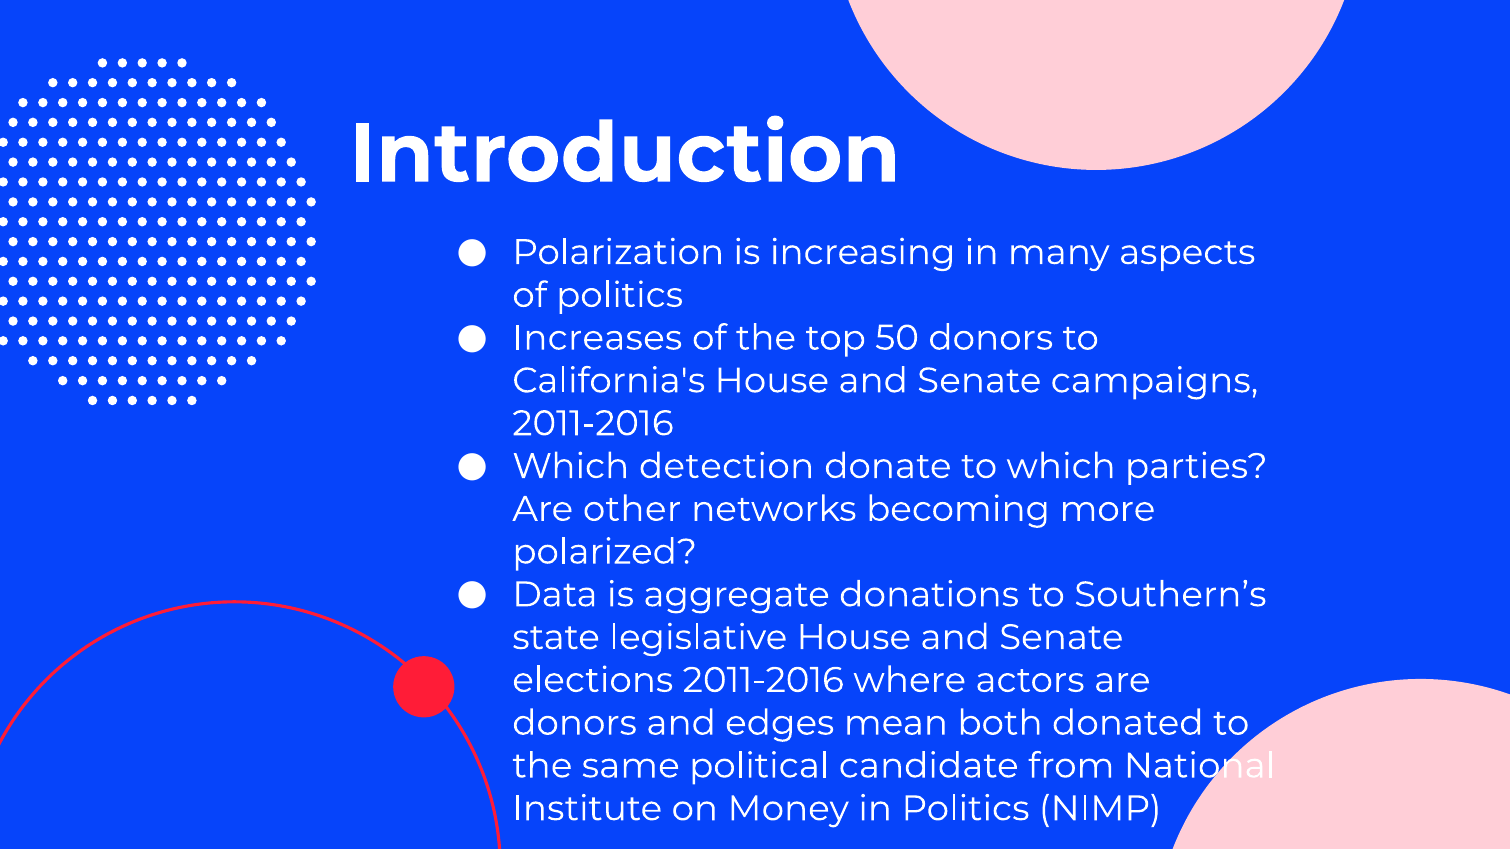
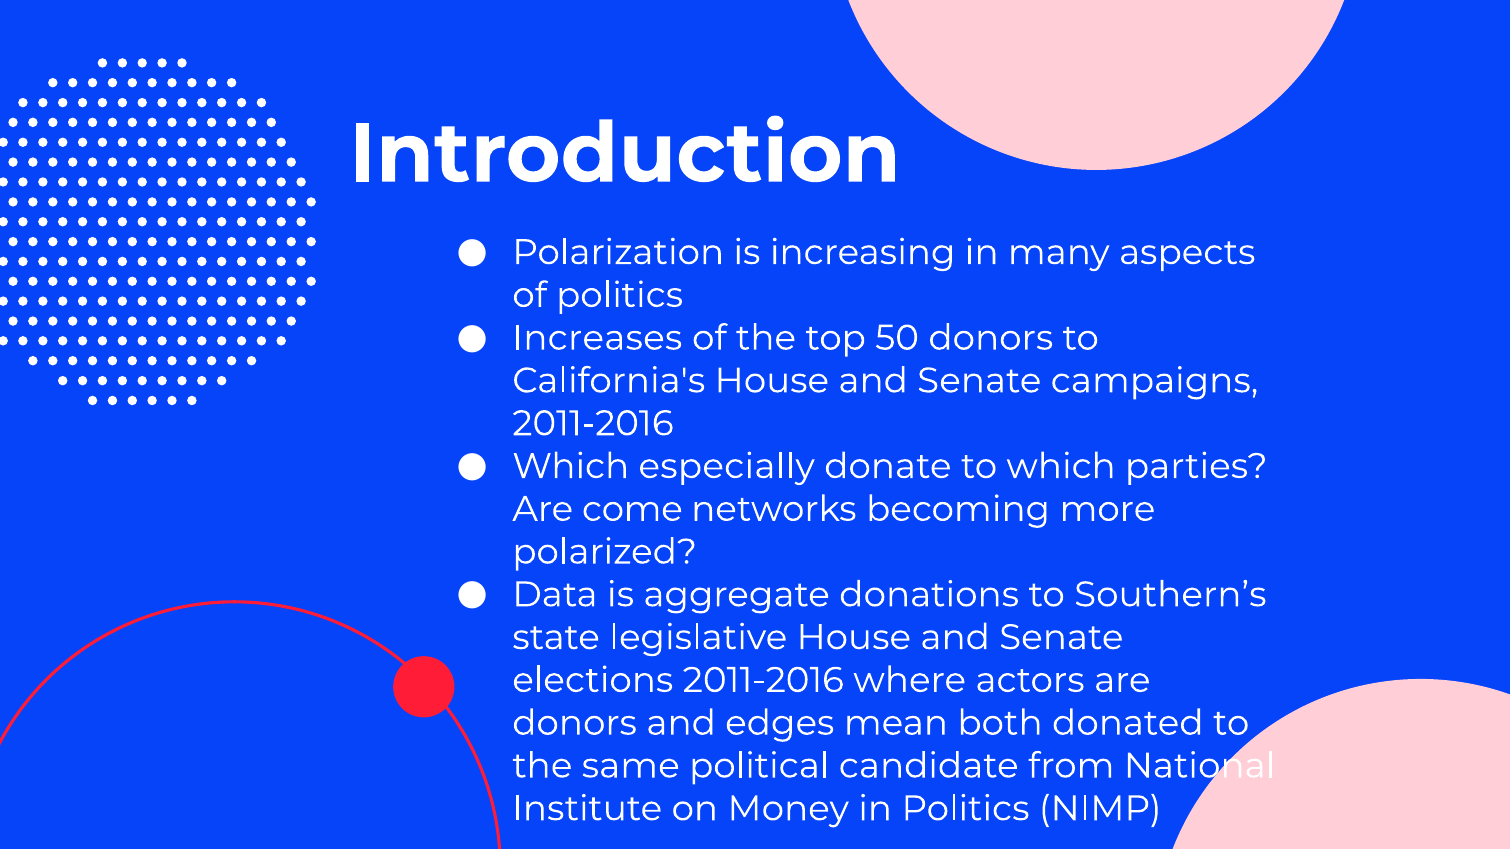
detection: detection -> especially
other: other -> come
